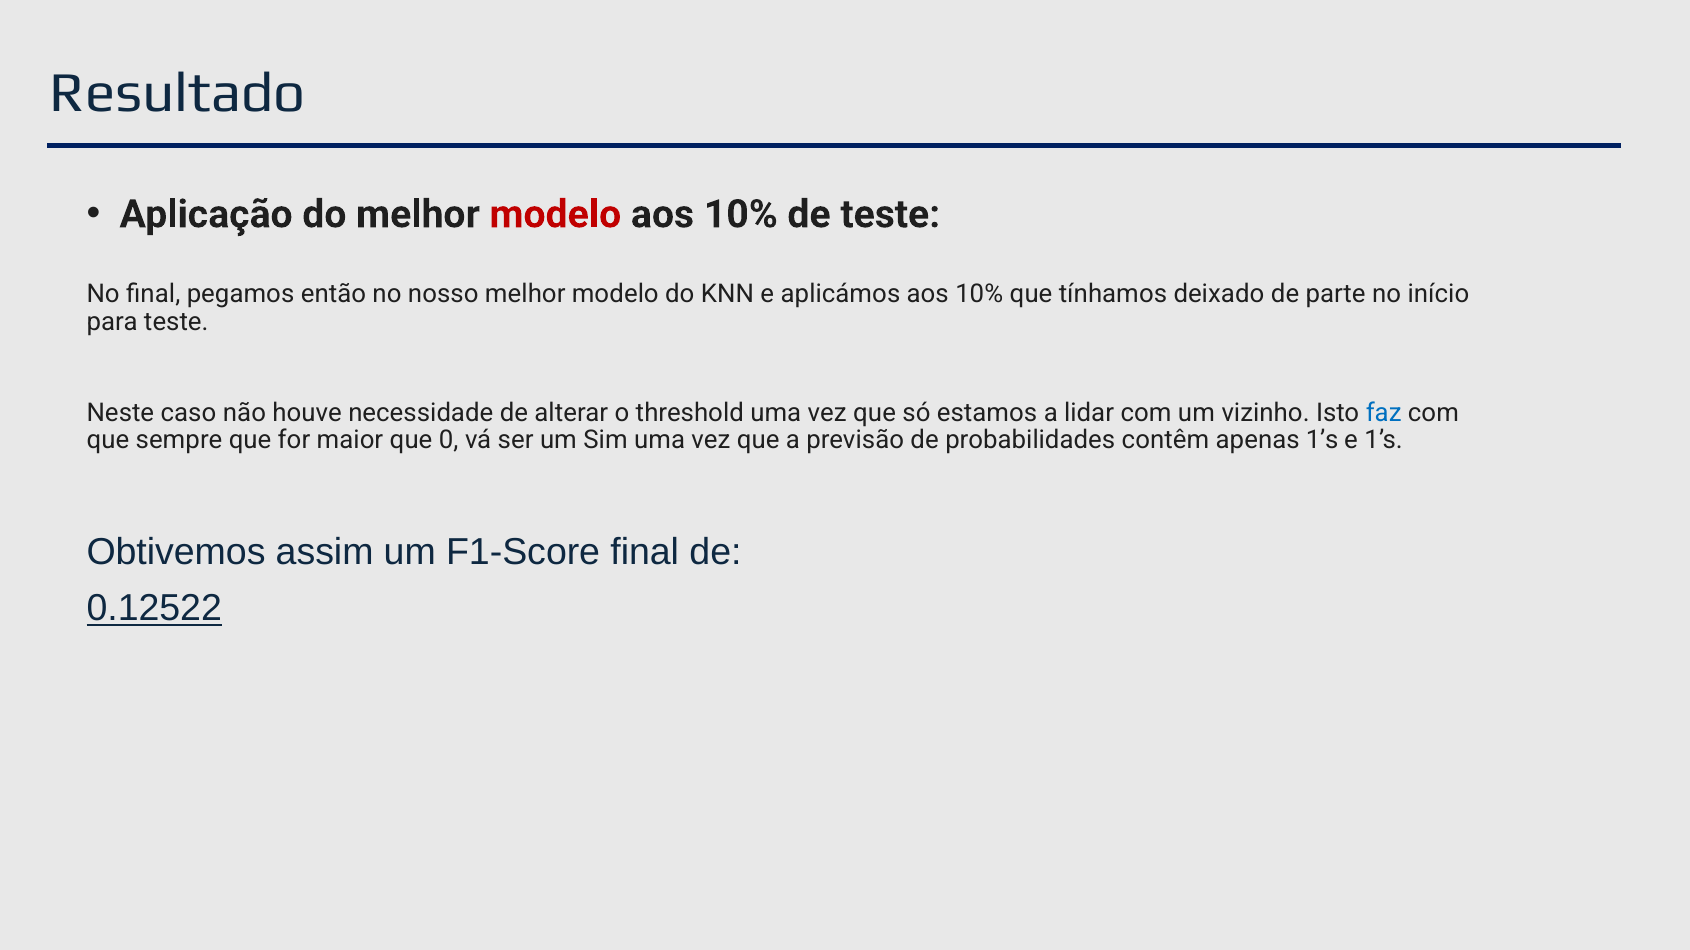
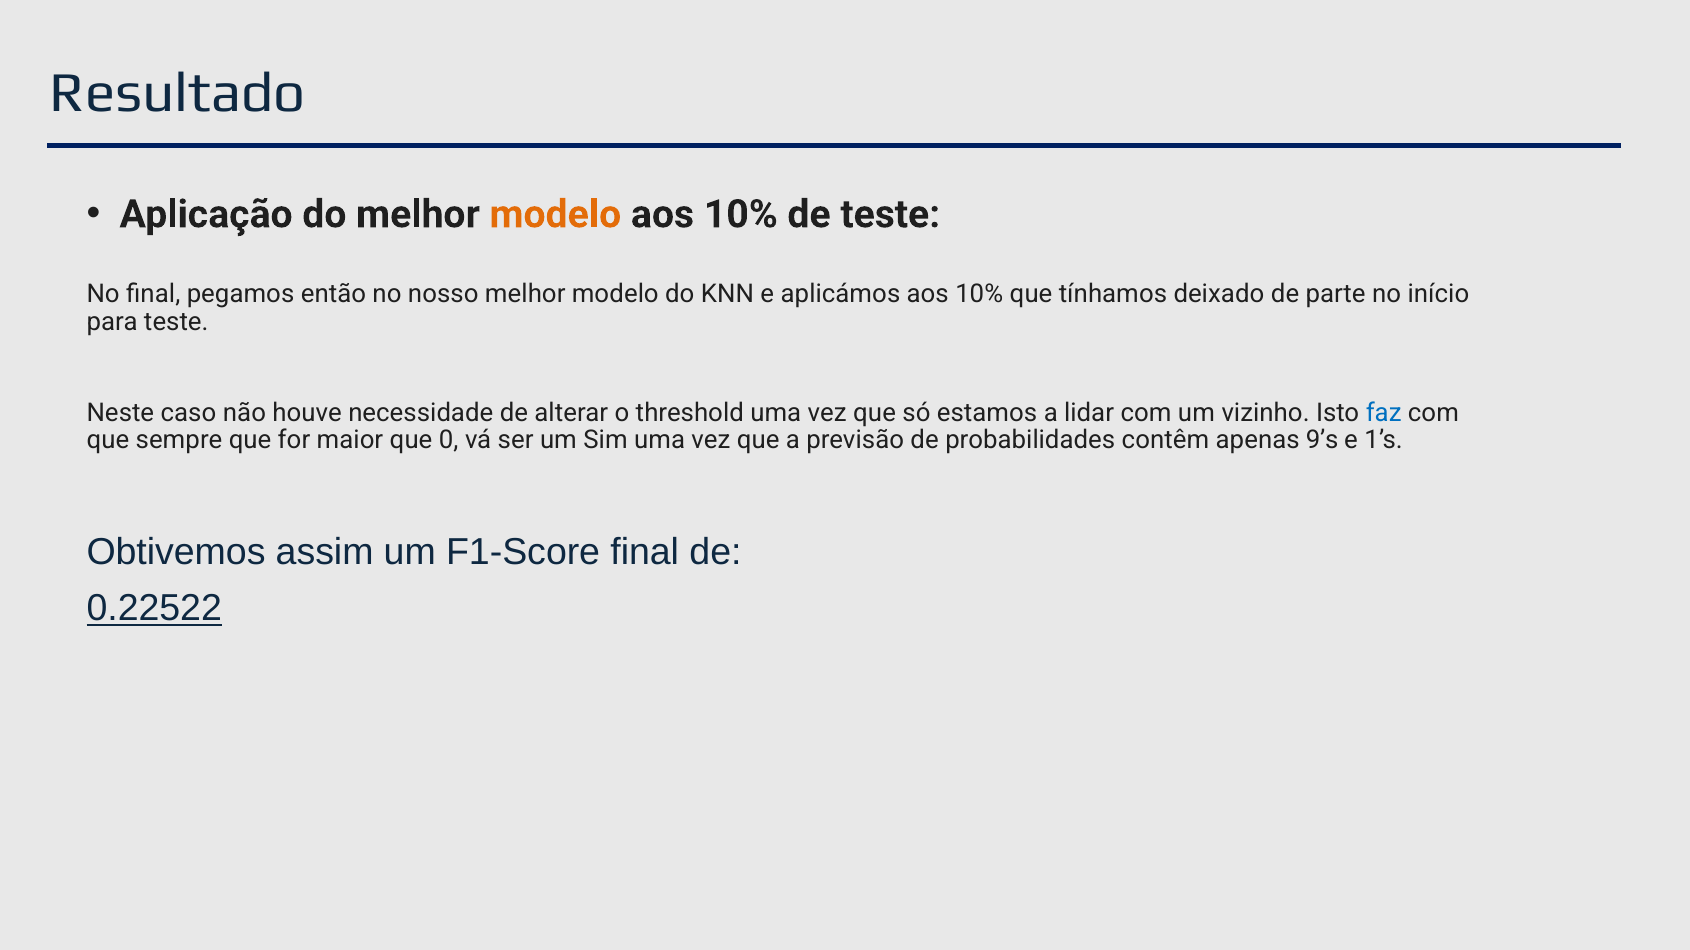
modelo at (555, 214) colour: red -> orange
apenas 1’s: 1’s -> 9’s
0.12522: 0.12522 -> 0.22522
